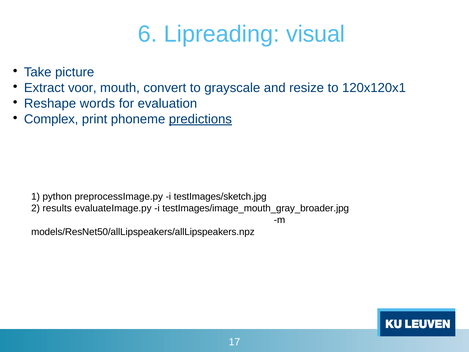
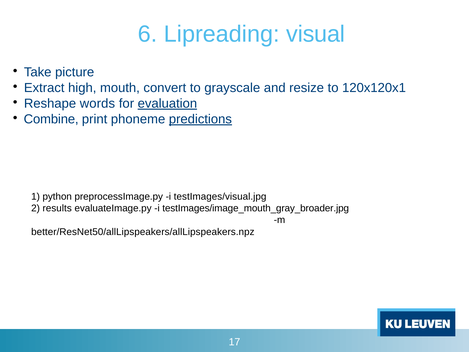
voor: voor -> high
evaluation underline: none -> present
Complex: Complex -> Combine
testImages/sketch.jpg: testImages/sketch.jpg -> testImages/visual.jpg
models/ResNet50/allLipspeakers/allLipspeakers.npz: models/ResNet50/allLipspeakers/allLipspeakers.npz -> better/ResNet50/allLipspeakers/allLipspeakers.npz
